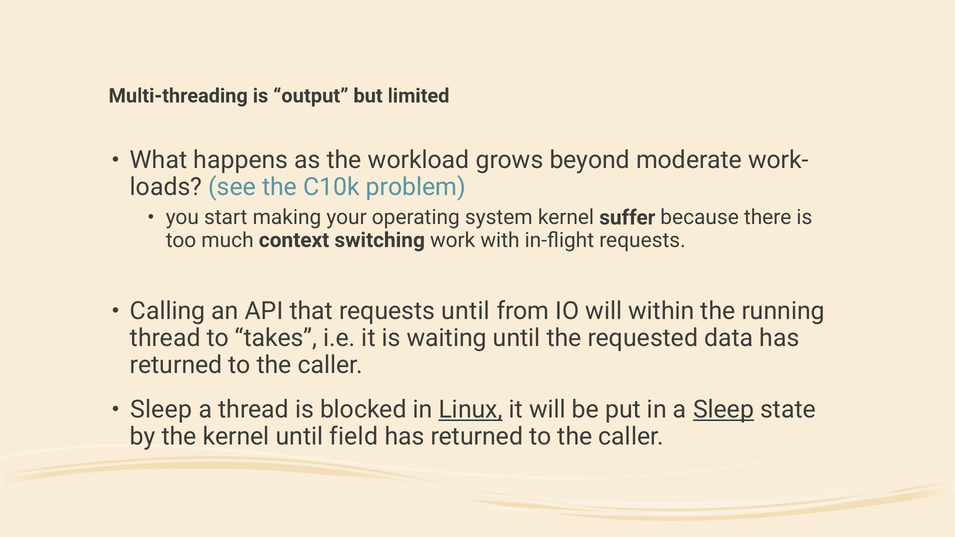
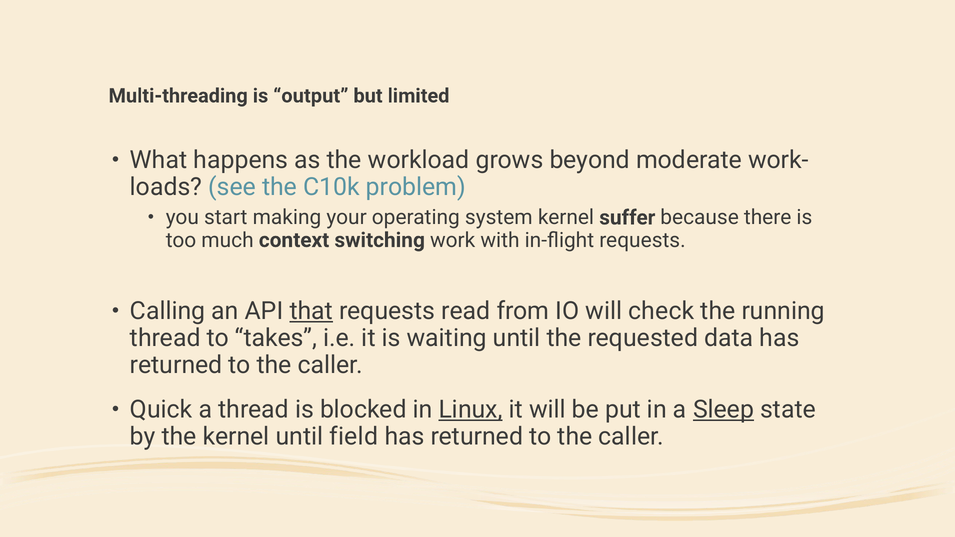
that underline: none -> present
requests until: until -> read
within: within -> check
Sleep at (161, 410): Sleep -> Quick
